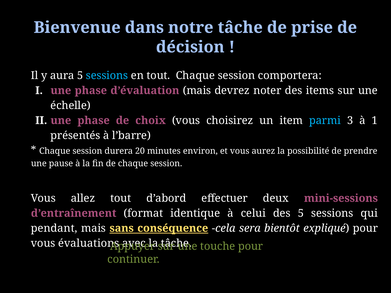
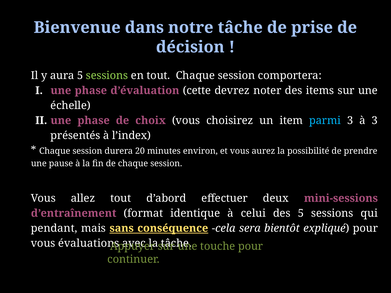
sessions at (107, 76) colour: light blue -> light green
d’évaluation mais: mais -> cette
à 1: 1 -> 3
l’barre: l’barre -> l’index
